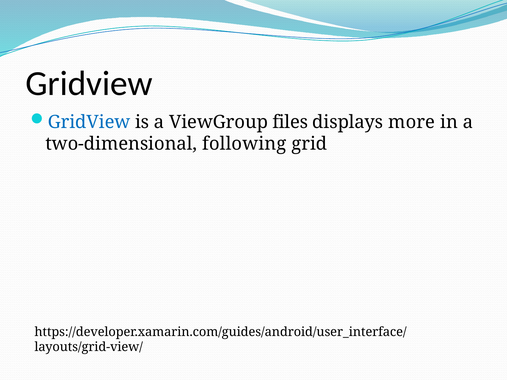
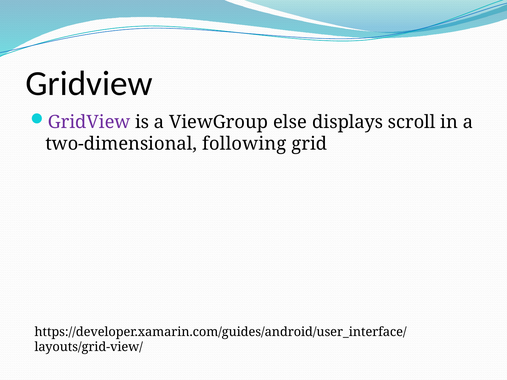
GridView at (89, 122) colour: blue -> purple
files: files -> else
more: more -> scroll
